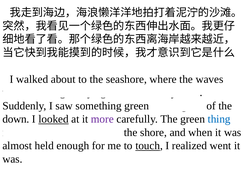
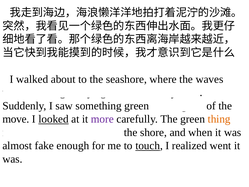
down: down -> move
thing colour: blue -> orange
held: held -> fake
